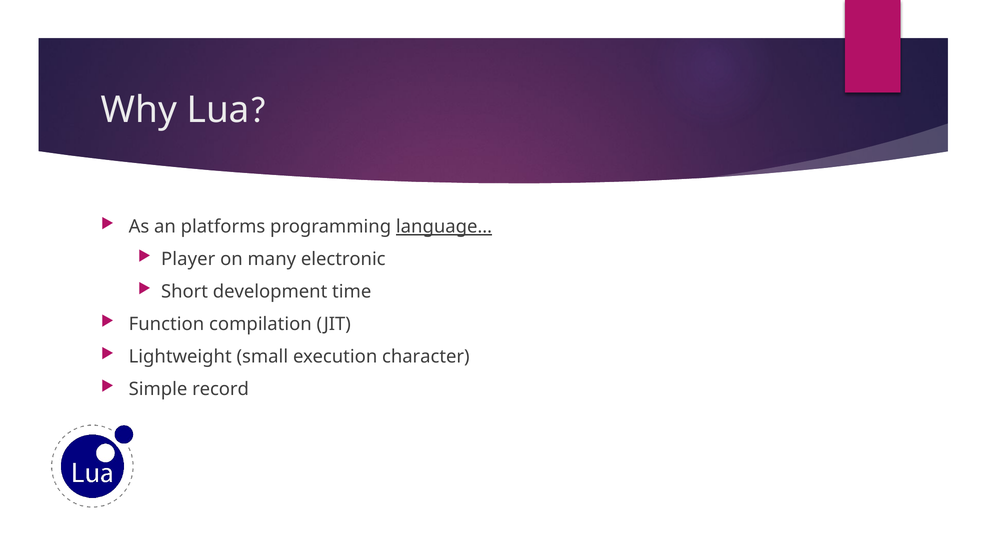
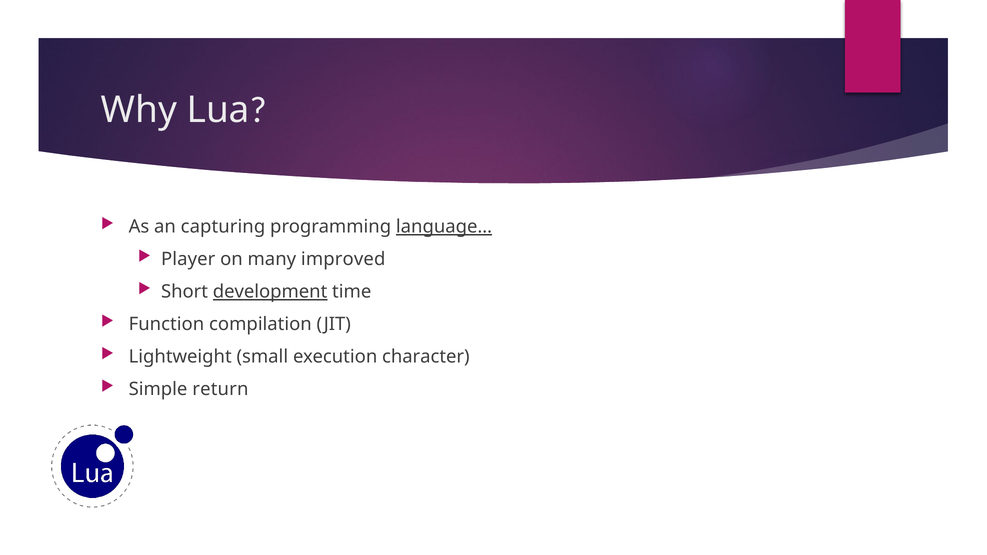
platforms: platforms -> capturing
electronic: electronic -> improved
development underline: none -> present
record: record -> return
